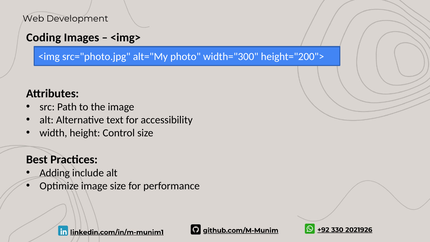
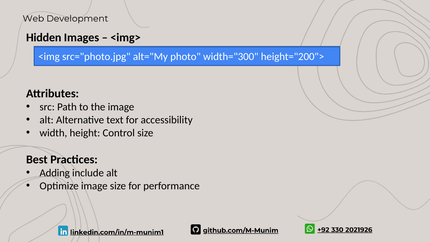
Coding: Coding -> Hidden
